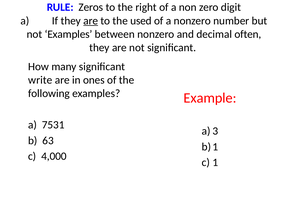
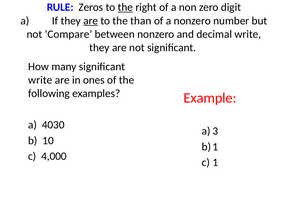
the at (125, 7) underline: none -> present
used: used -> than
not Examples: Examples -> Compare
decimal often: often -> write
7531: 7531 -> 4030
63: 63 -> 10
